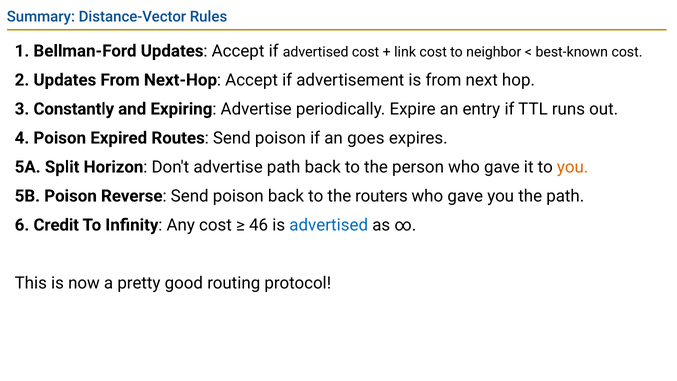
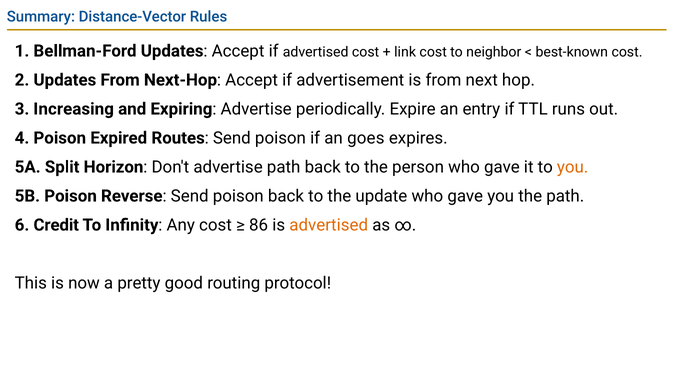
Constantly: Constantly -> Increasing
routers: routers -> update
46: 46 -> 86
advertised at (329, 225) colour: blue -> orange
